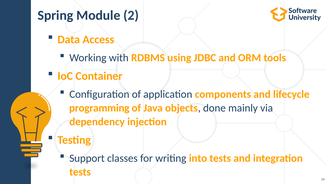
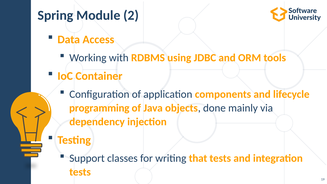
into: into -> that
